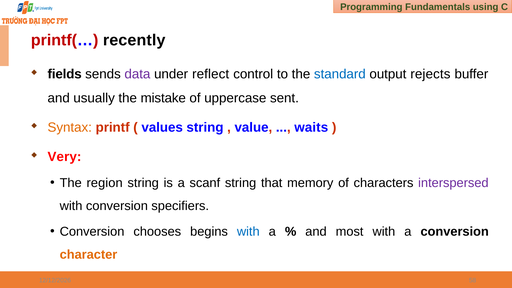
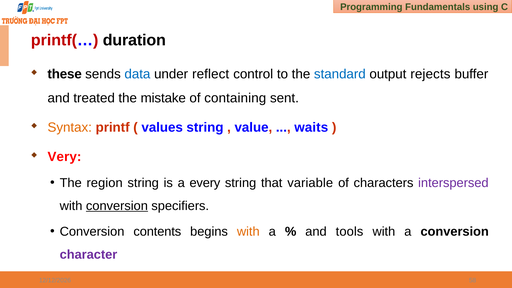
recently: recently -> duration
fields: fields -> these
data colour: purple -> blue
usually: usually -> treated
uppercase: uppercase -> containing
scanf: scanf -> every
memory: memory -> variable
conversion at (117, 206) underline: none -> present
chooses: chooses -> contents
with at (248, 232) colour: blue -> orange
most: most -> tools
character colour: orange -> purple
